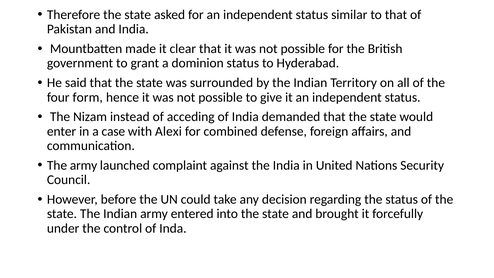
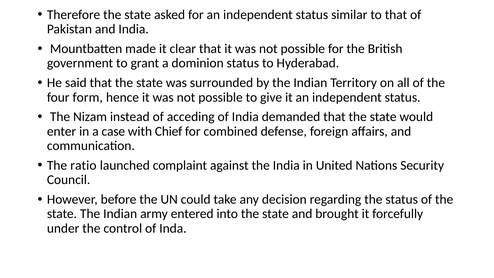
Alexi: Alexi -> Chief
The army: army -> ratio
